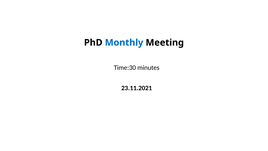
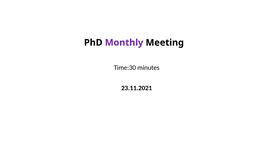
Monthly colour: blue -> purple
